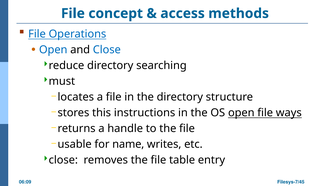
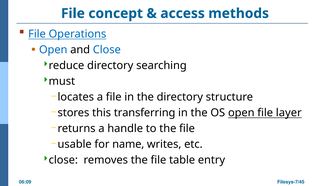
instructions: instructions -> transferring
ways: ways -> layer
